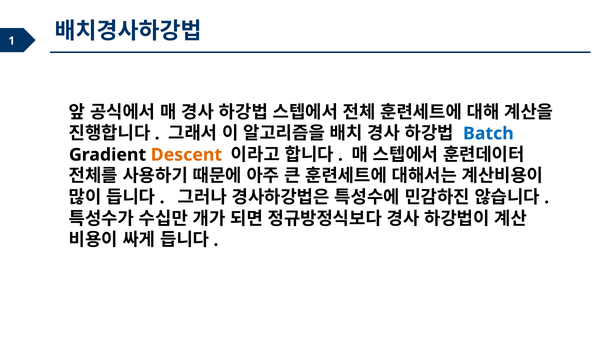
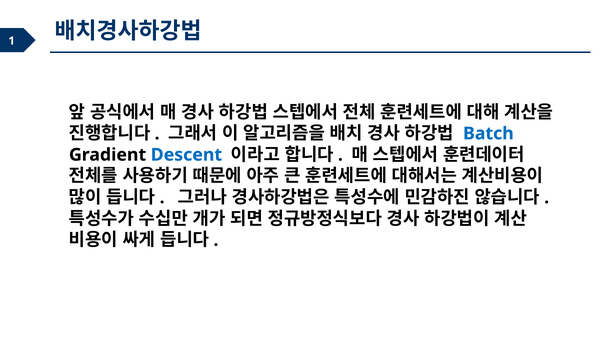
Descent colour: orange -> blue
